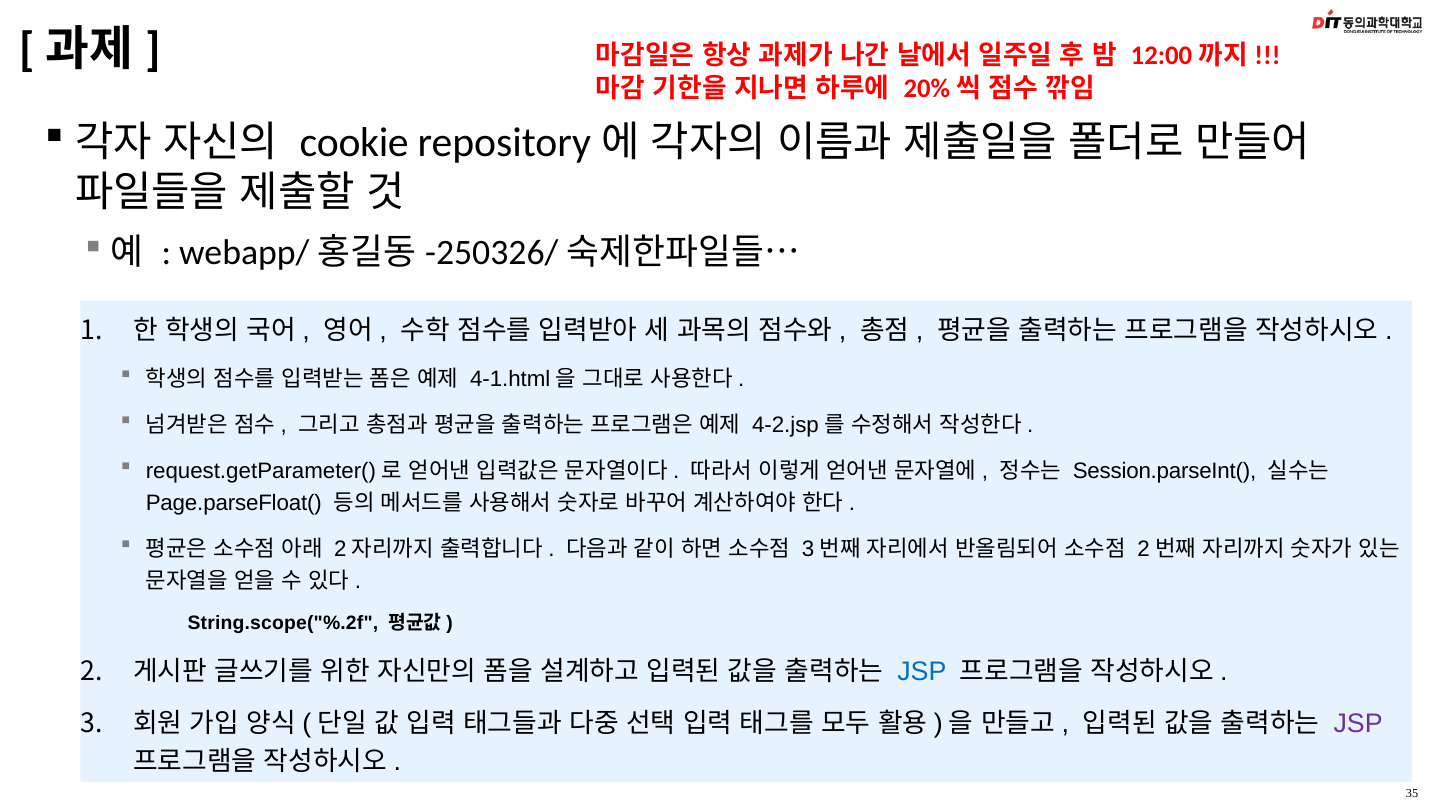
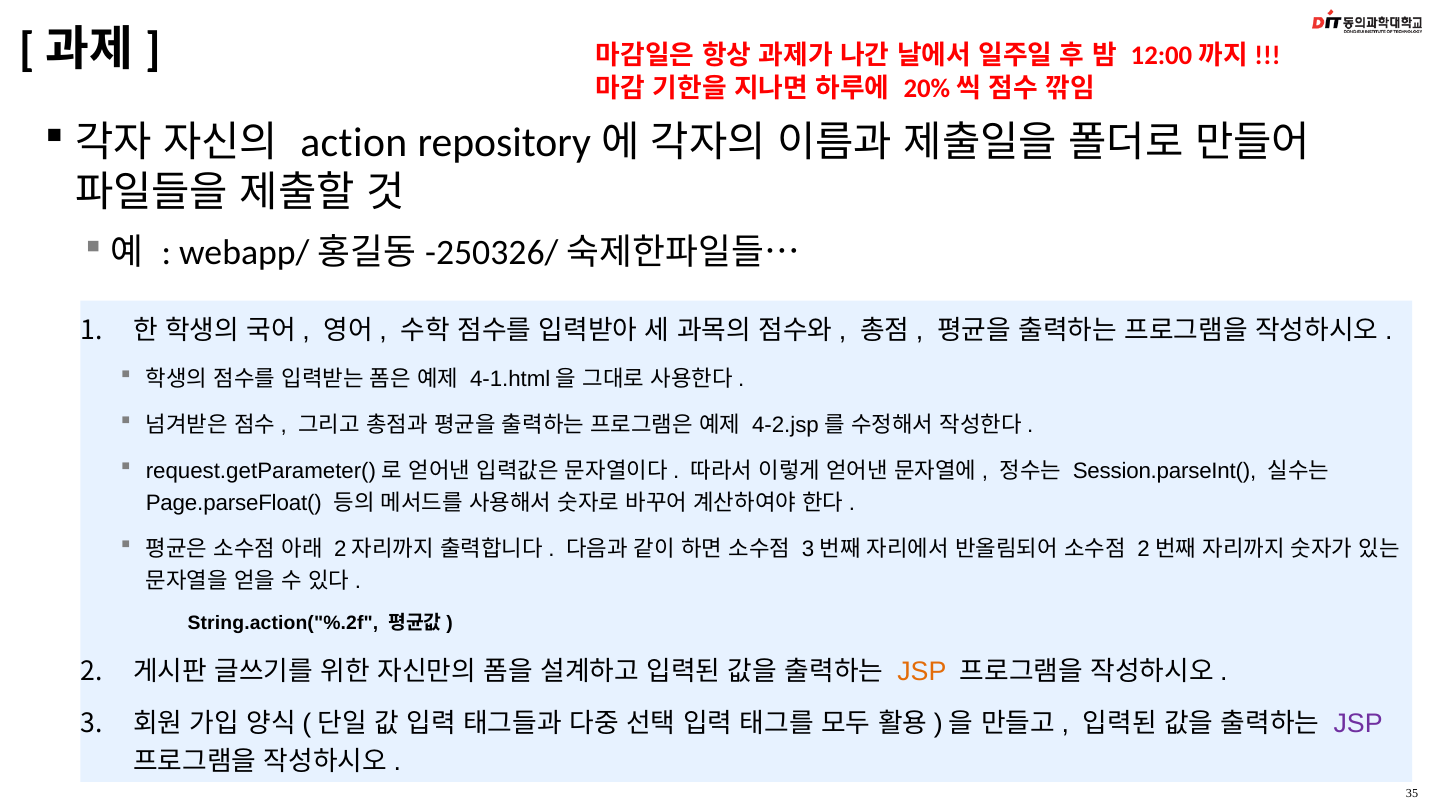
cookie: cookie -> action
String.scope("%.2f: String.scope("%.2f -> String.action("%.2f
JSP at (922, 671) colour: blue -> orange
